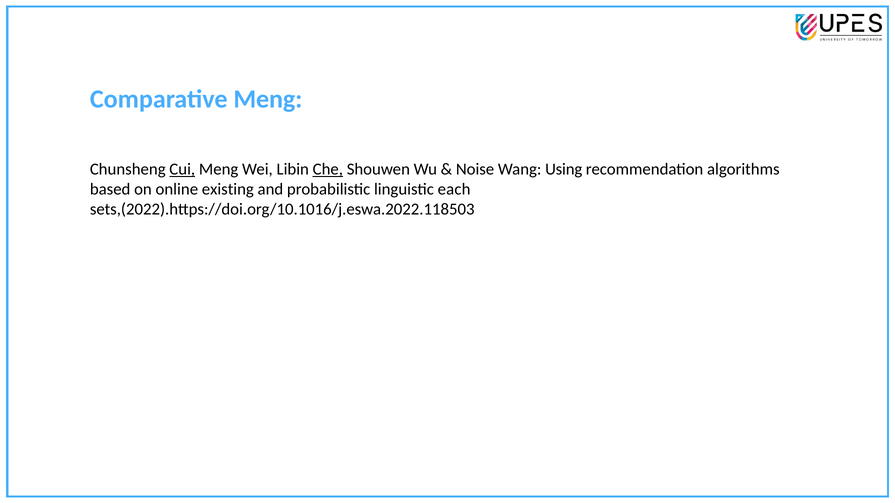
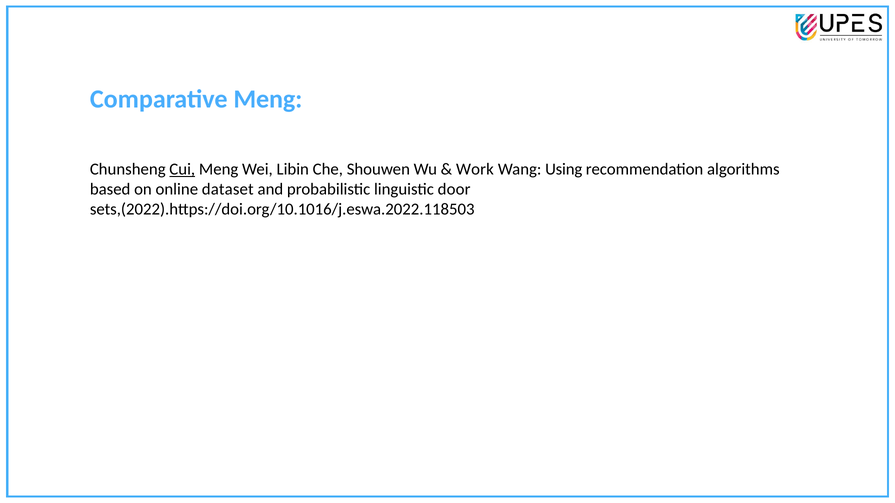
Che underline: present -> none
Noise: Noise -> Work
existing: existing -> dataset
each: each -> door
